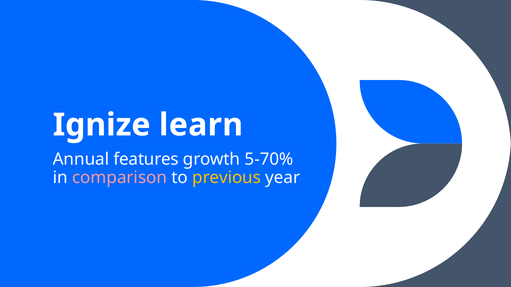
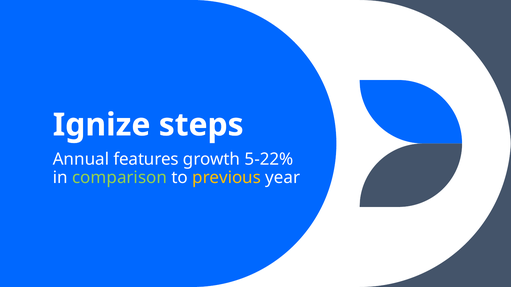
learn: learn -> steps
5-70%: 5-70% -> 5-22%
comparison colour: pink -> light green
